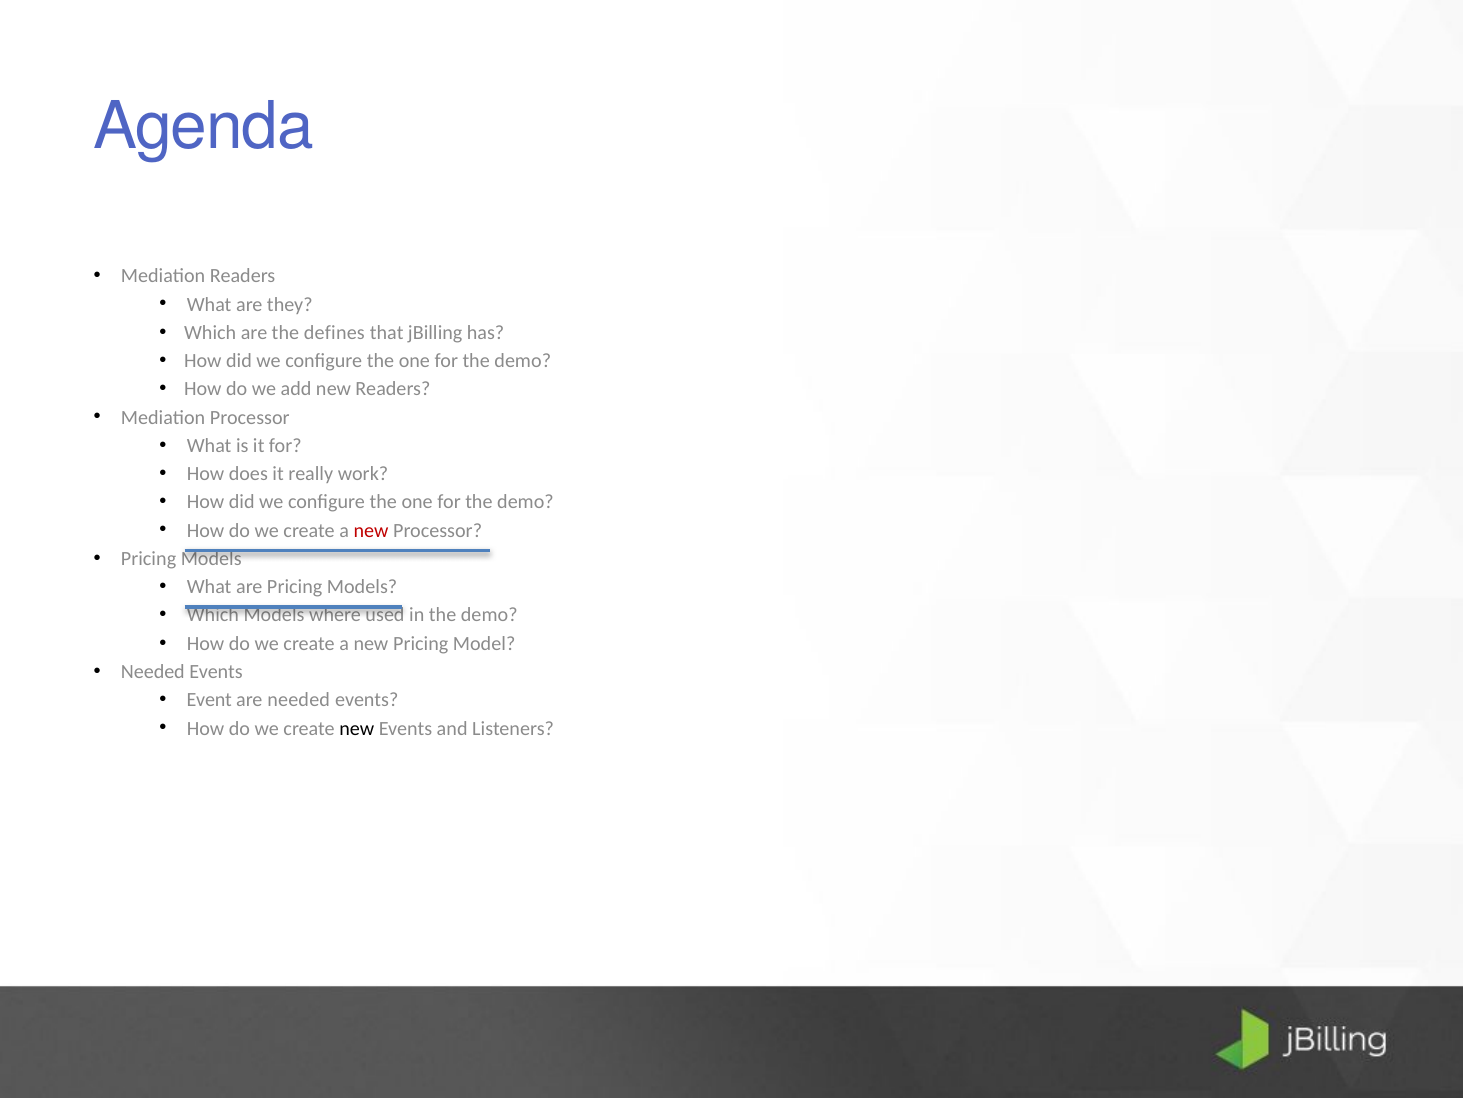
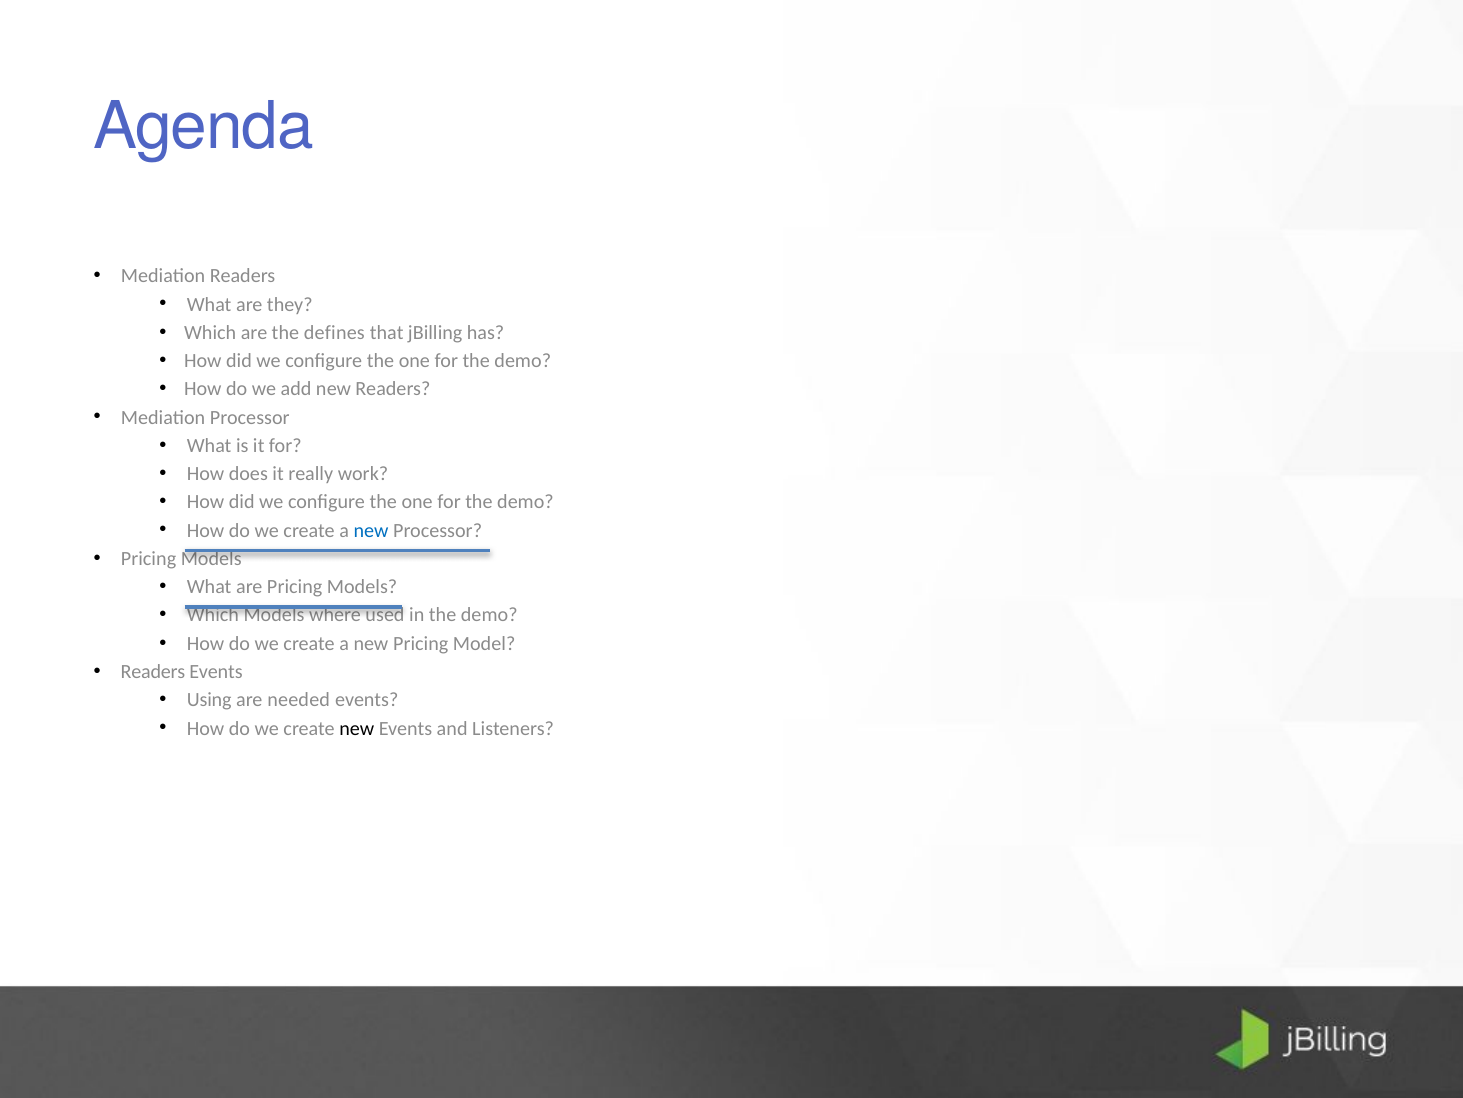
new at (371, 530) colour: red -> blue
Needed at (153, 672): Needed -> Readers
Event: Event -> Using
